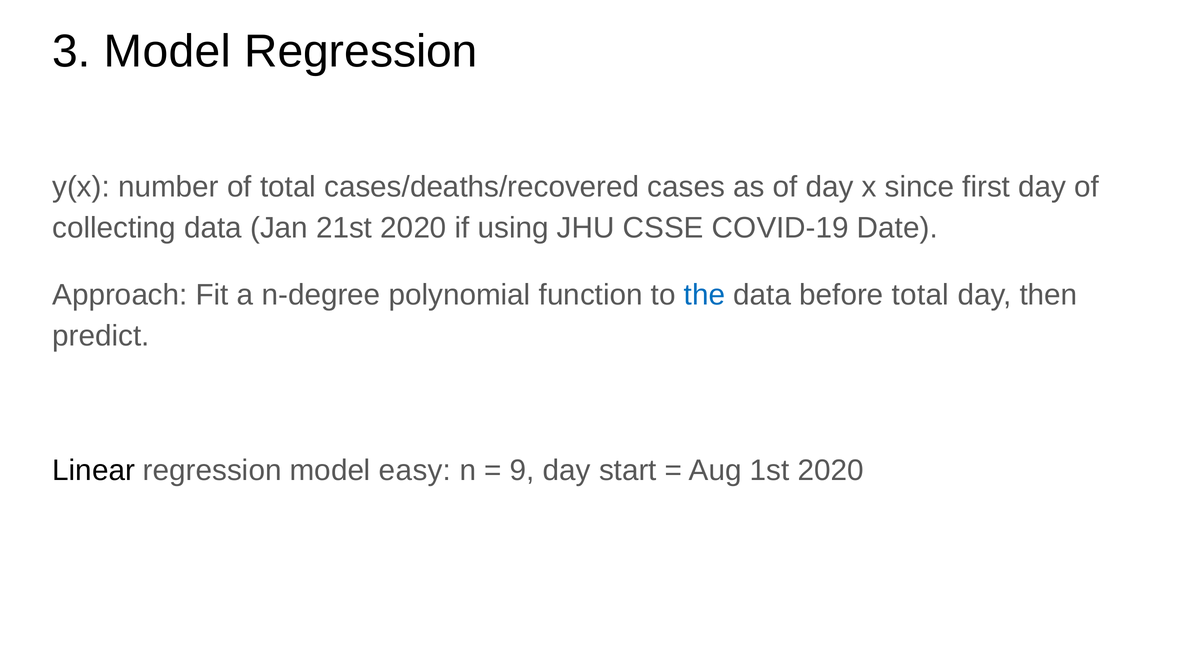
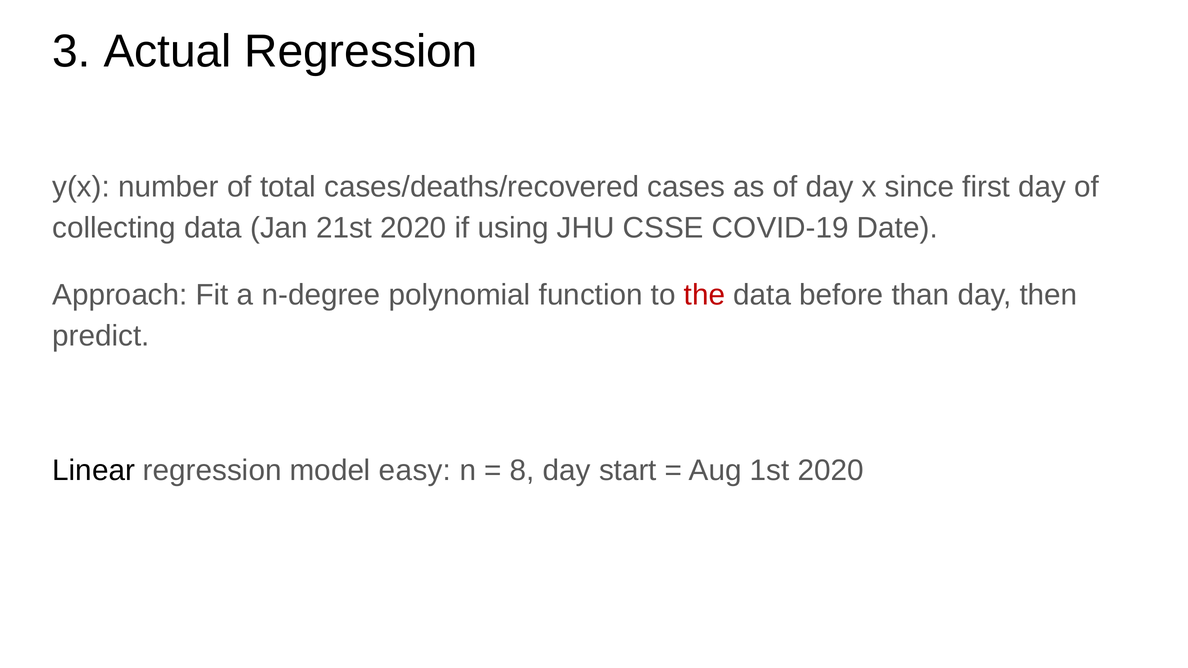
3 Model: Model -> Actual
the colour: blue -> red
before total: total -> than
9: 9 -> 8
